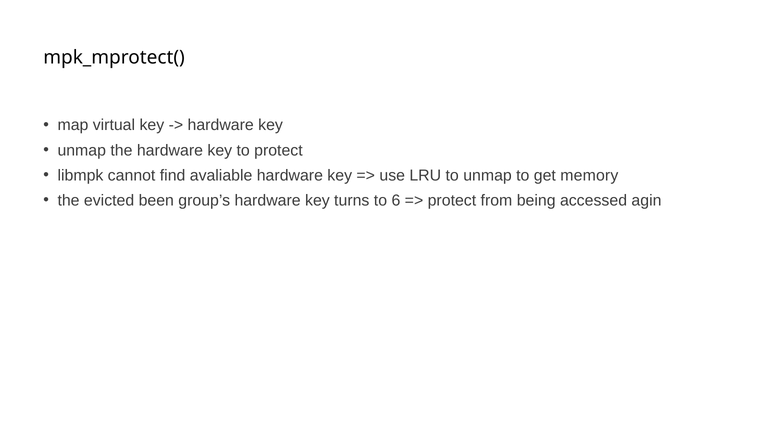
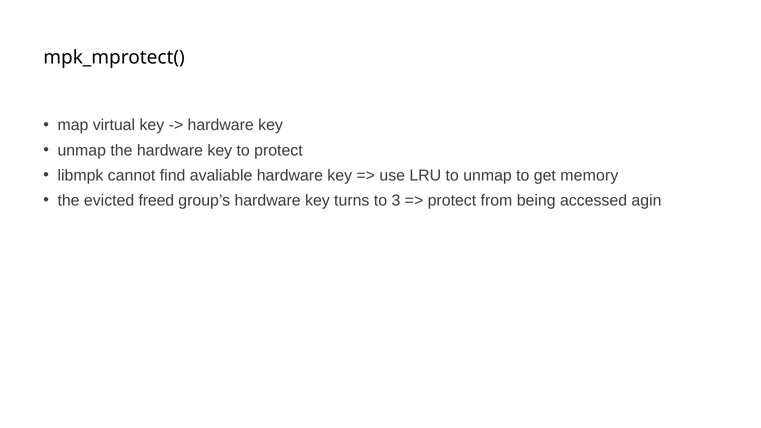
been: been -> freed
6: 6 -> 3
